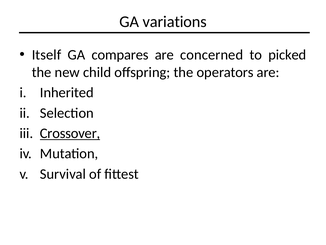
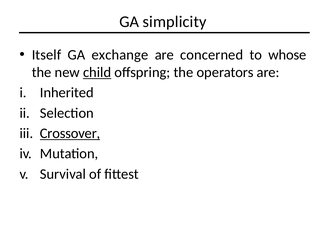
variations: variations -> simplicity
compares: compares -> exchange
picked: picked -> whose
child underline: none -> present
